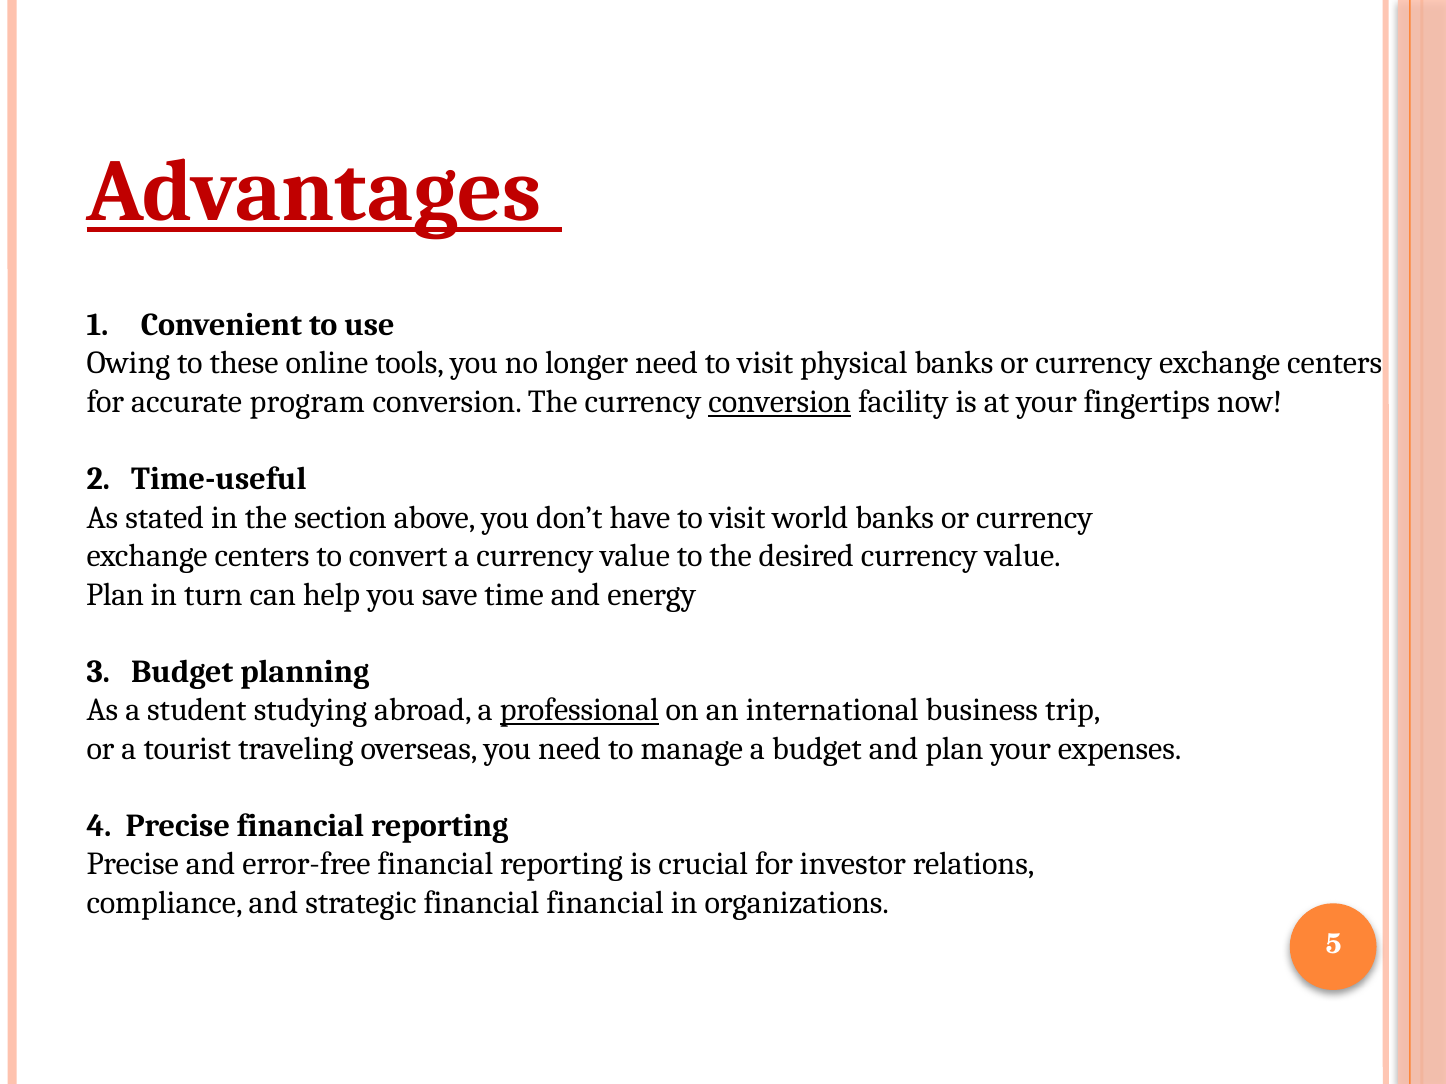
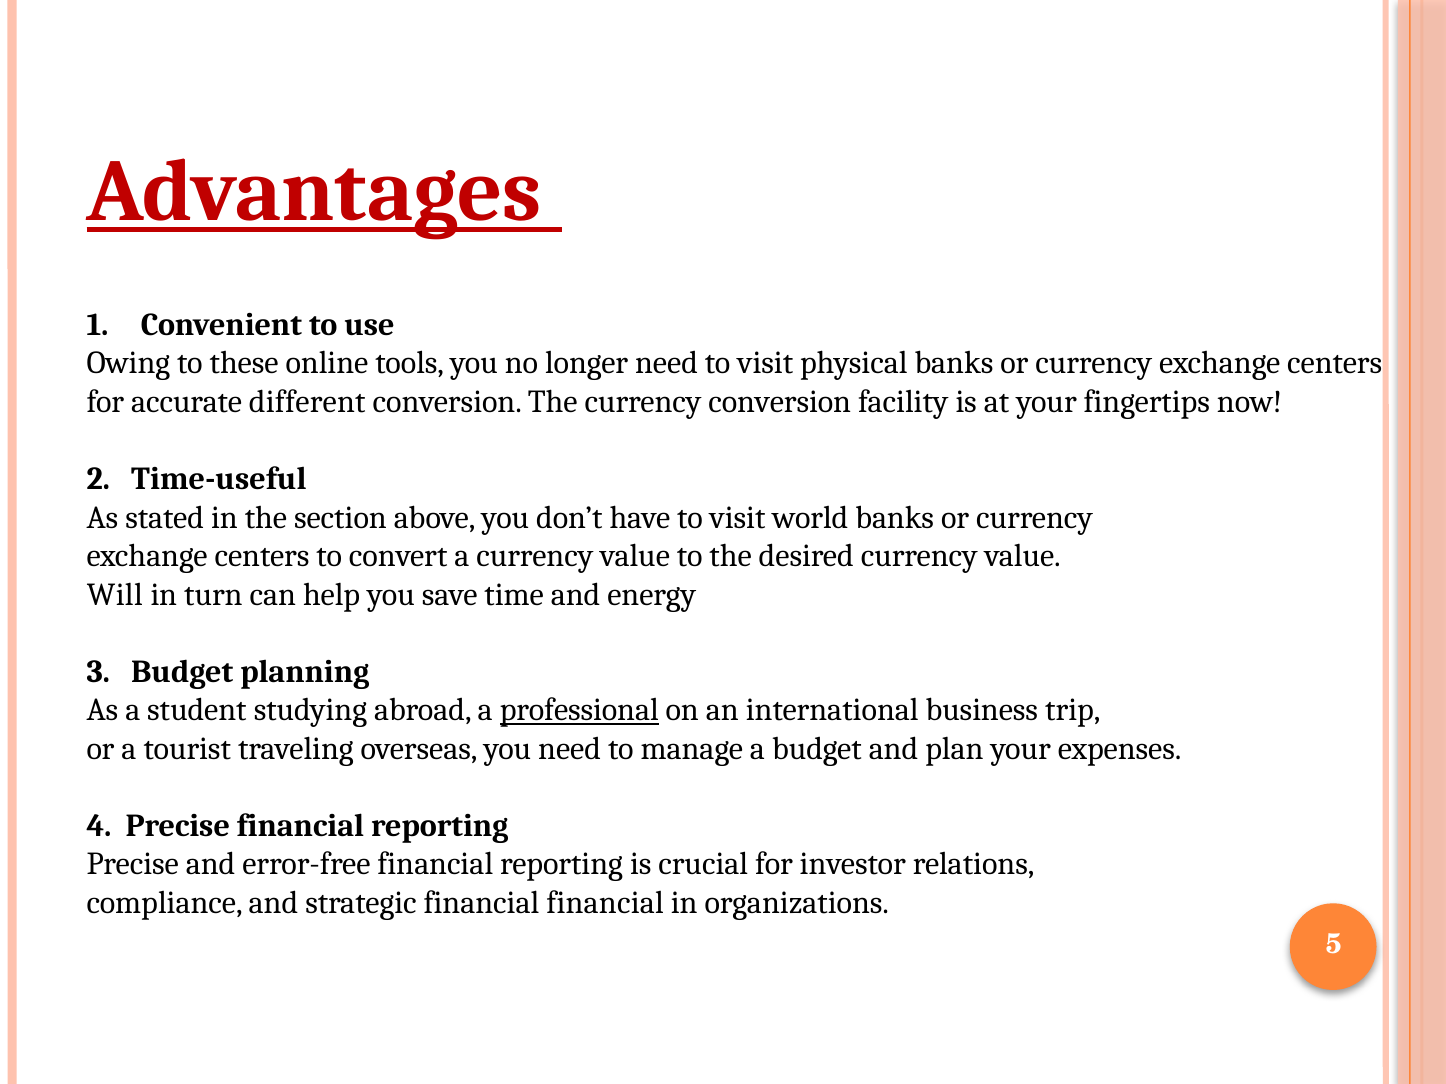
program: program -> different
conversion at (780, 402) underline: present -> none
Plan at (115, 595): Plan -> Will
